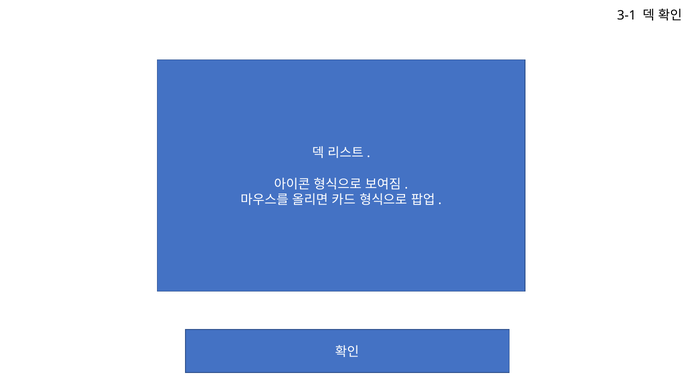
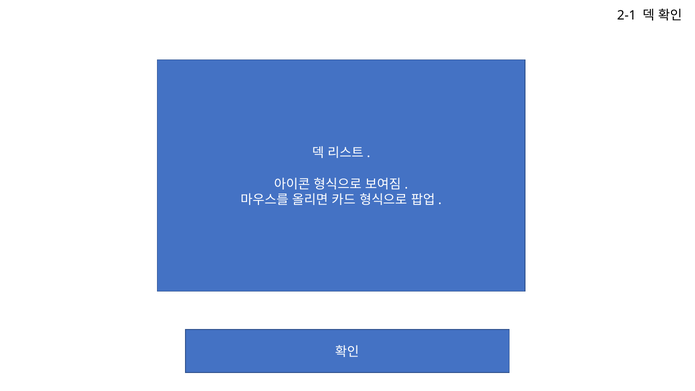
3-1: 3-1 -> 2-1
